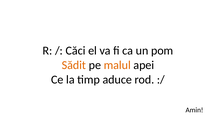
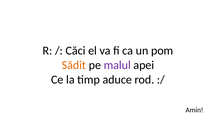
malul colour: orange -> purple
